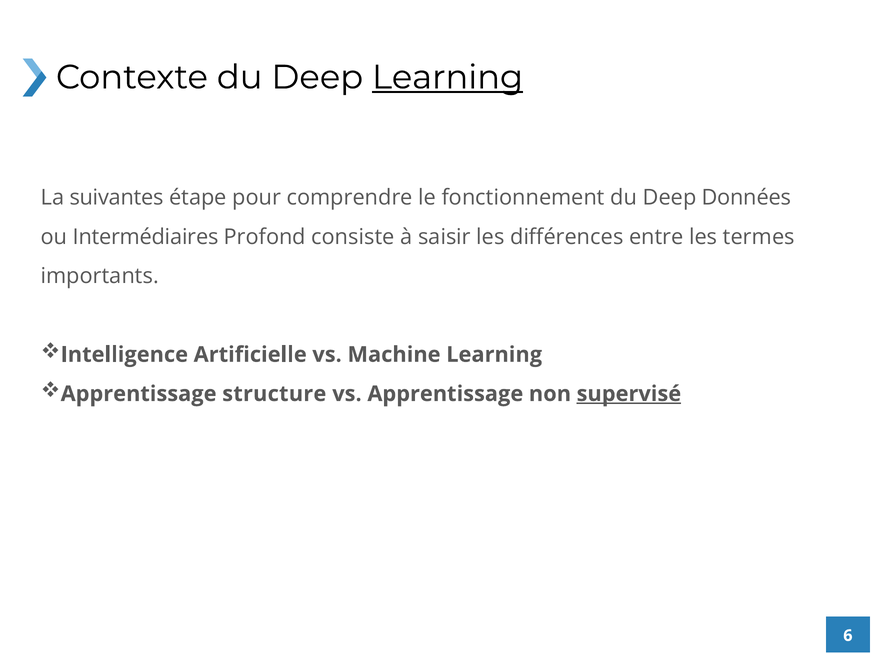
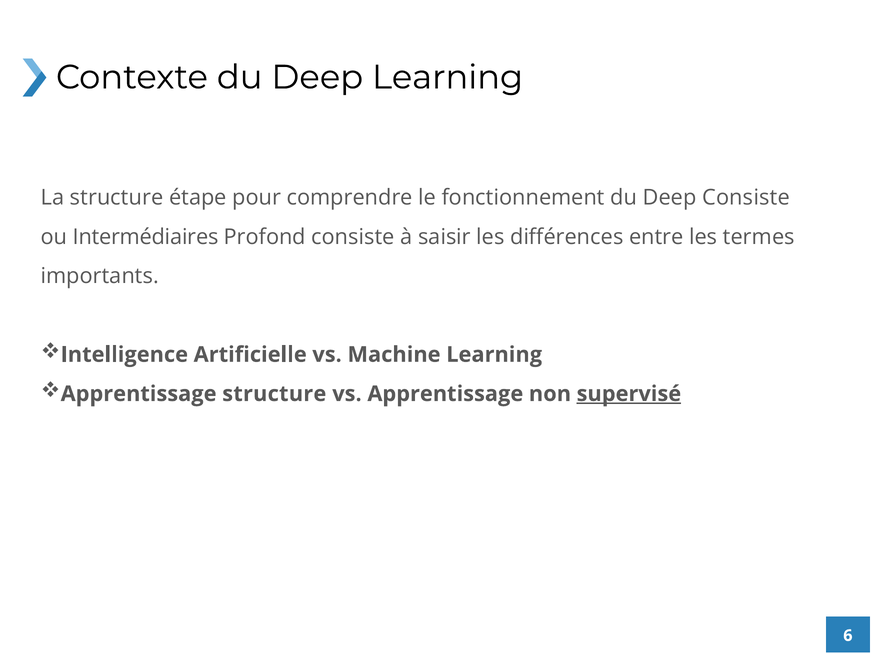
Learning at (448, 77) underline: present -> none
La suivantes: suivantes -> structure
Deep Données: Données -> Consiste
